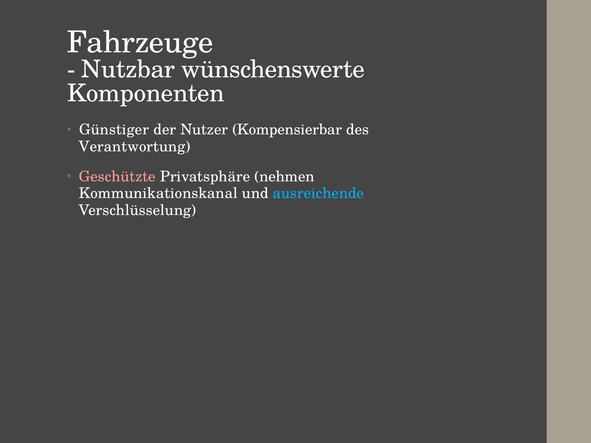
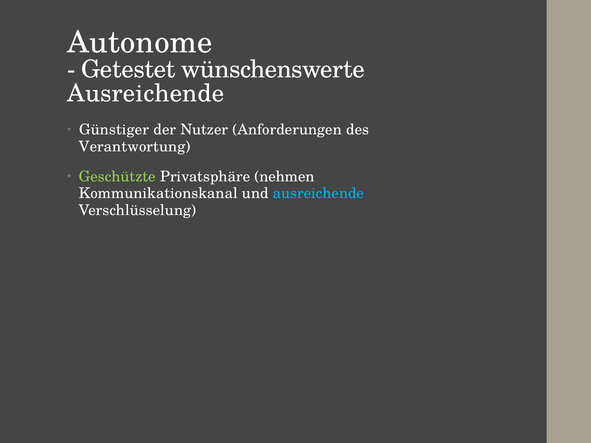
Fahrzeuge: Fahrzeuge -> Autonome
Nutzbar: Nutzbar -> Getestet
Komponenten at (146, 93): Komponenten -> Ausreichende
Kompensierbar: Kompensierbar -> Anforderungen
Geschützte colour: pink -> light green
